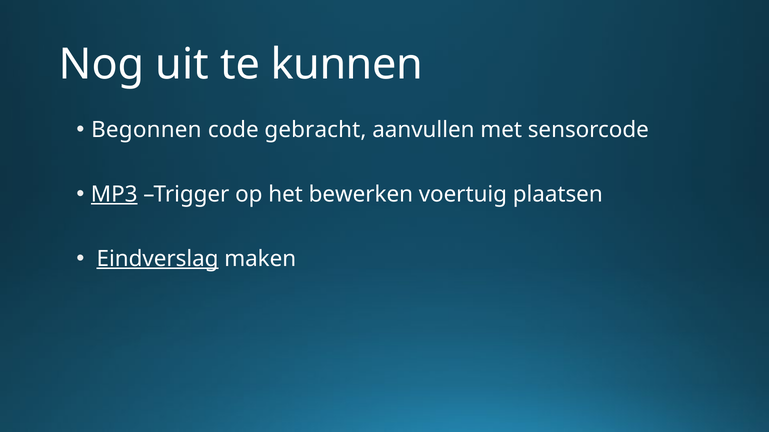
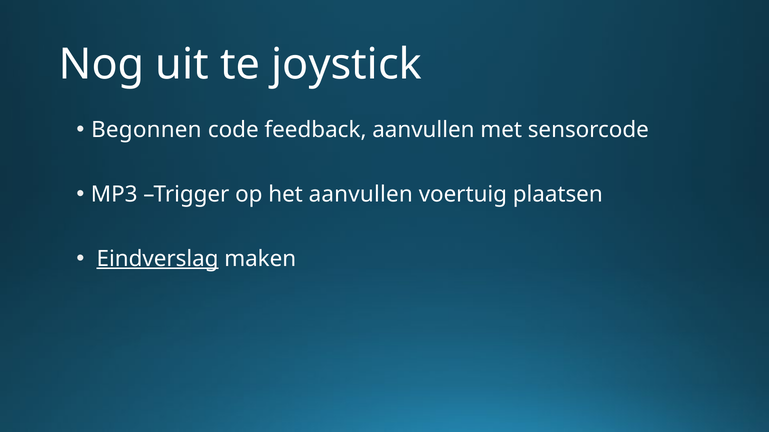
kunnen: kunnen -> joystick
gebracht: gebracht -> feedback
MP3 underline: present -> none
het bewerken: bewerken -> aanvullen
